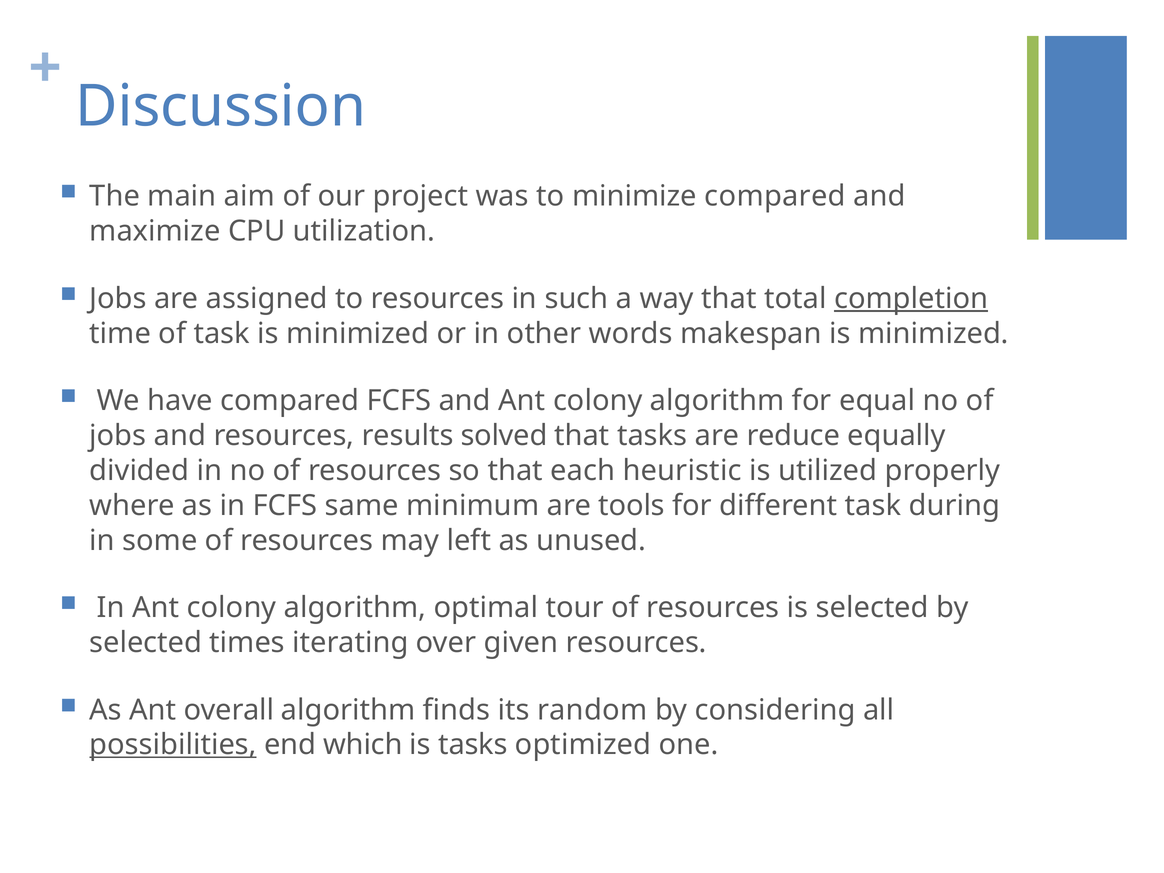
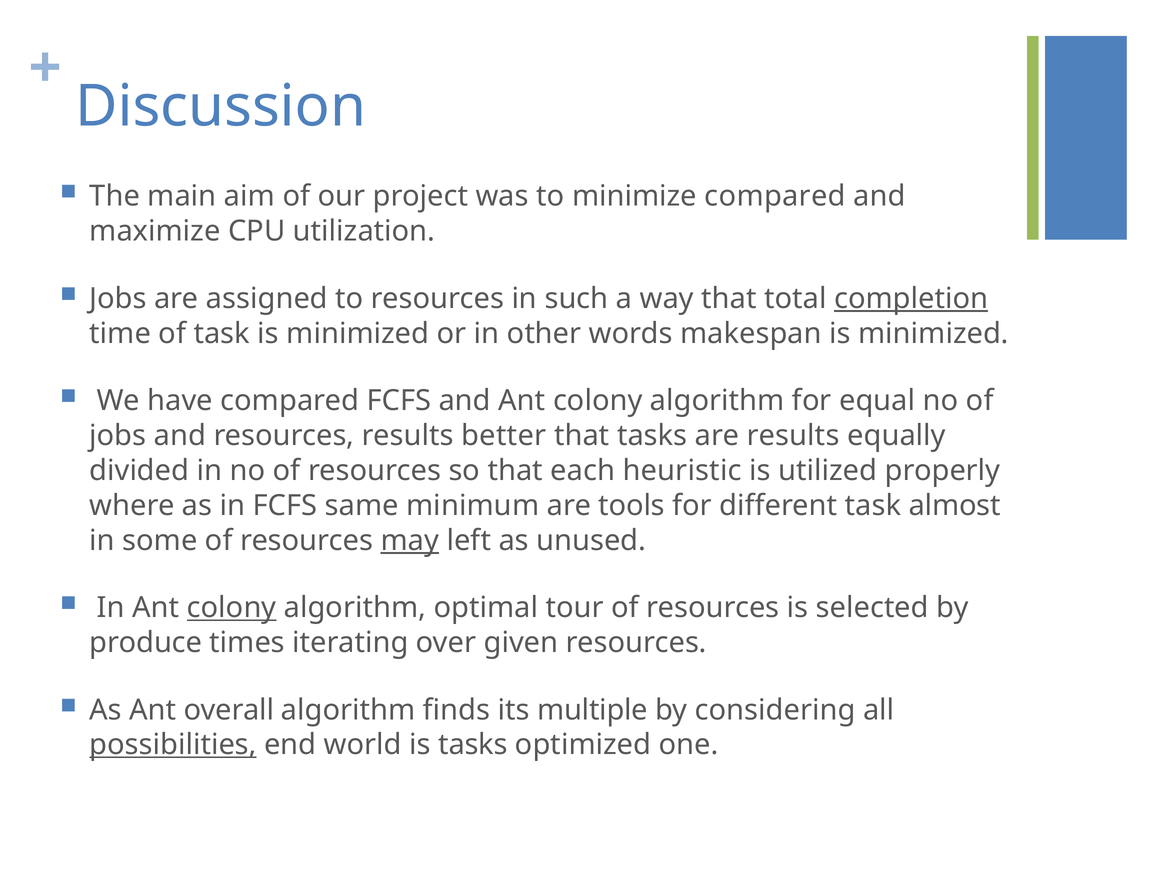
solved: solved -> better
are reduce: reduce -> results
during: during -> almost
may underline: none -> present
colony at (232, 608) underline: none -> present
selected at (146, 643): selected -> produce
random: random -> multiple
which: which -> world
